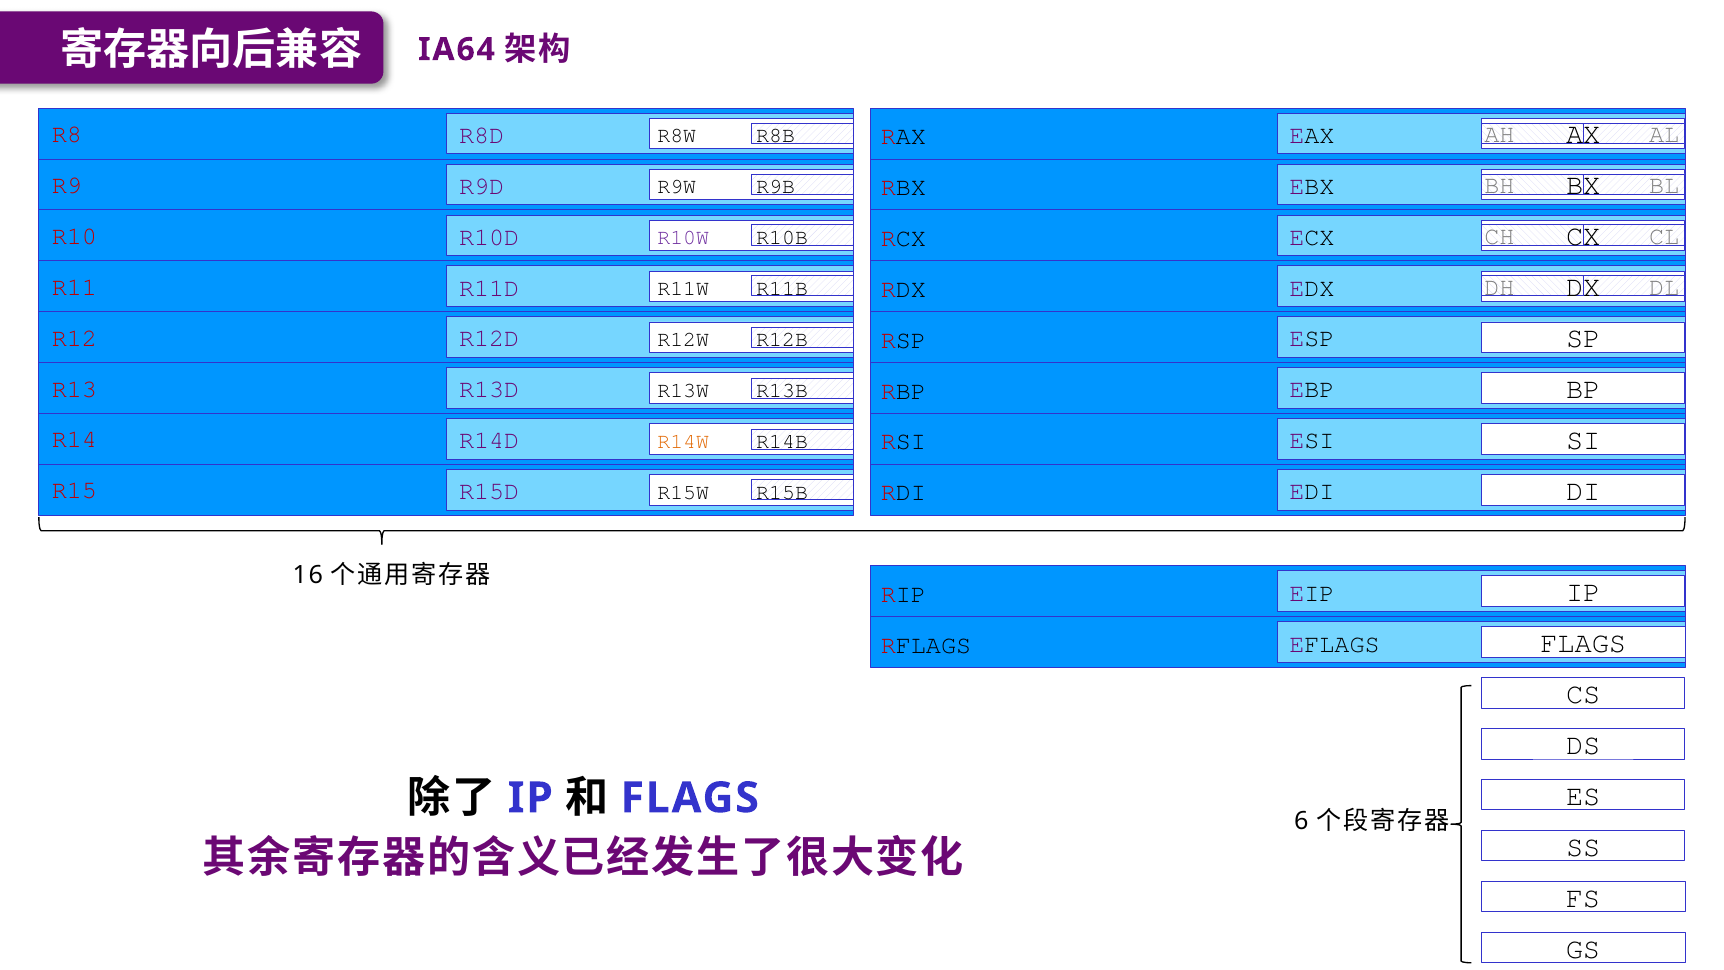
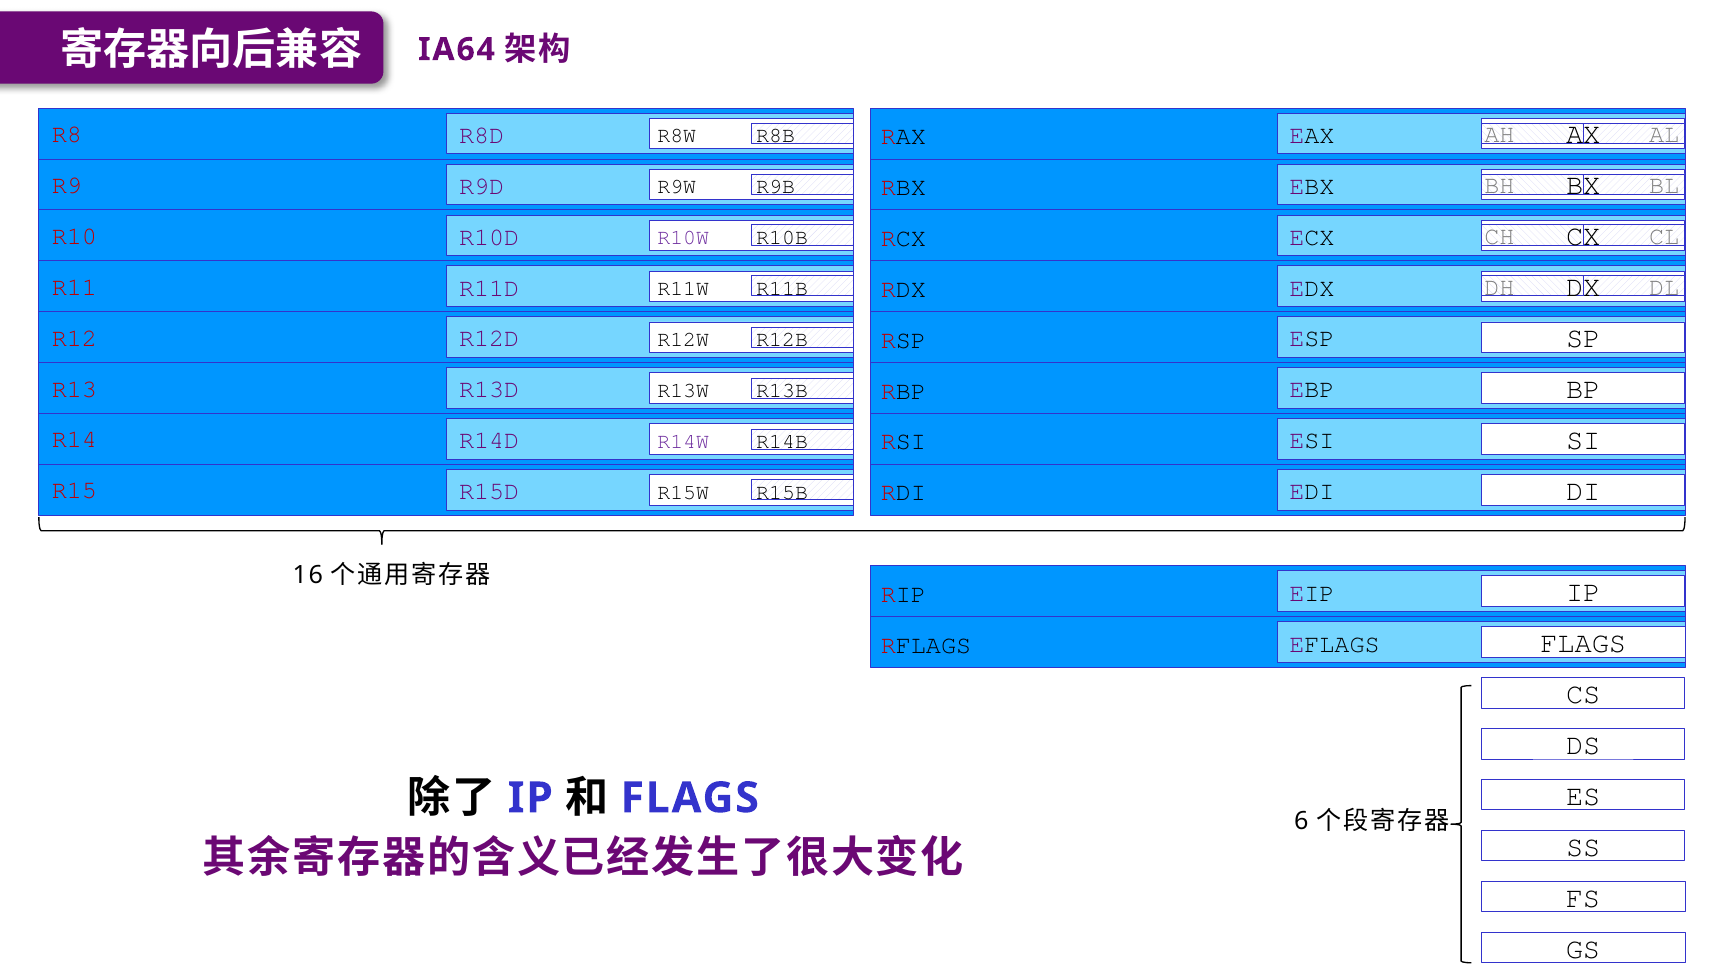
R14W colour: orange -> purple
